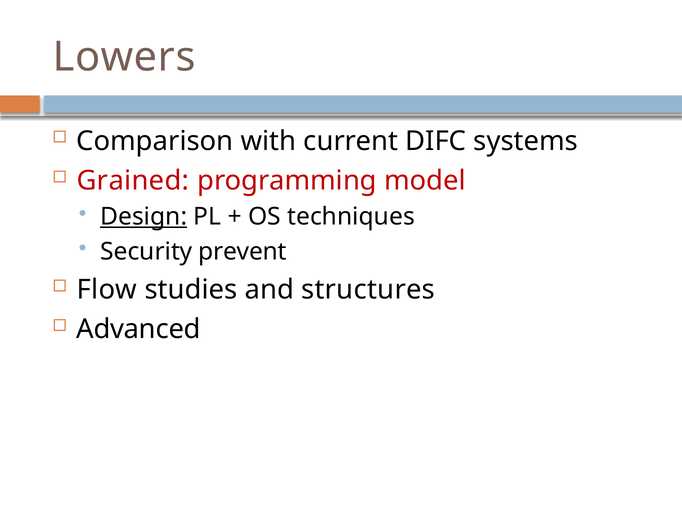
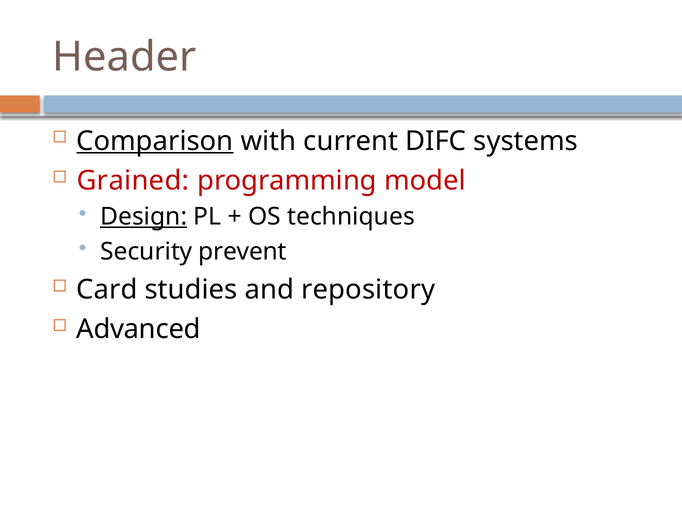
Lowers: Lowers -> Header
Comparison underline: none -> present
Flow: Flow -> Card
structures: structures -> repository
